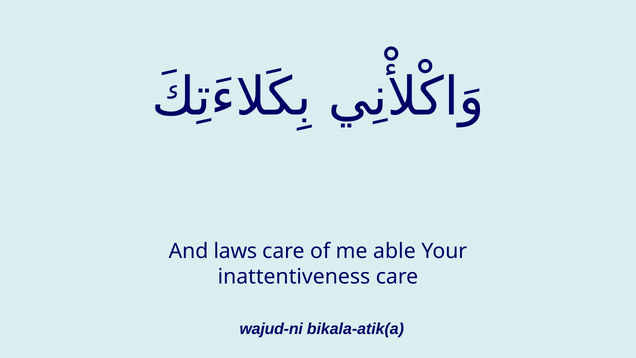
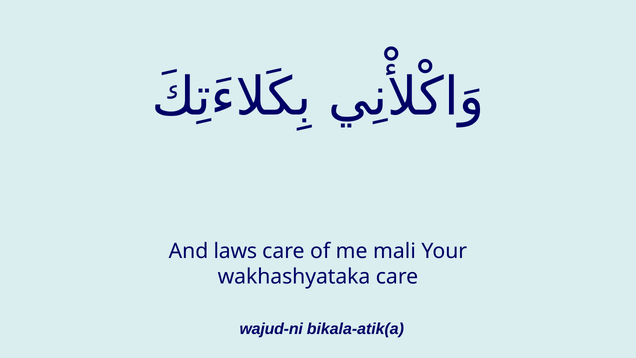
able: able -> mali
inattentiveness: inattentiveness -> wakhashyataka
